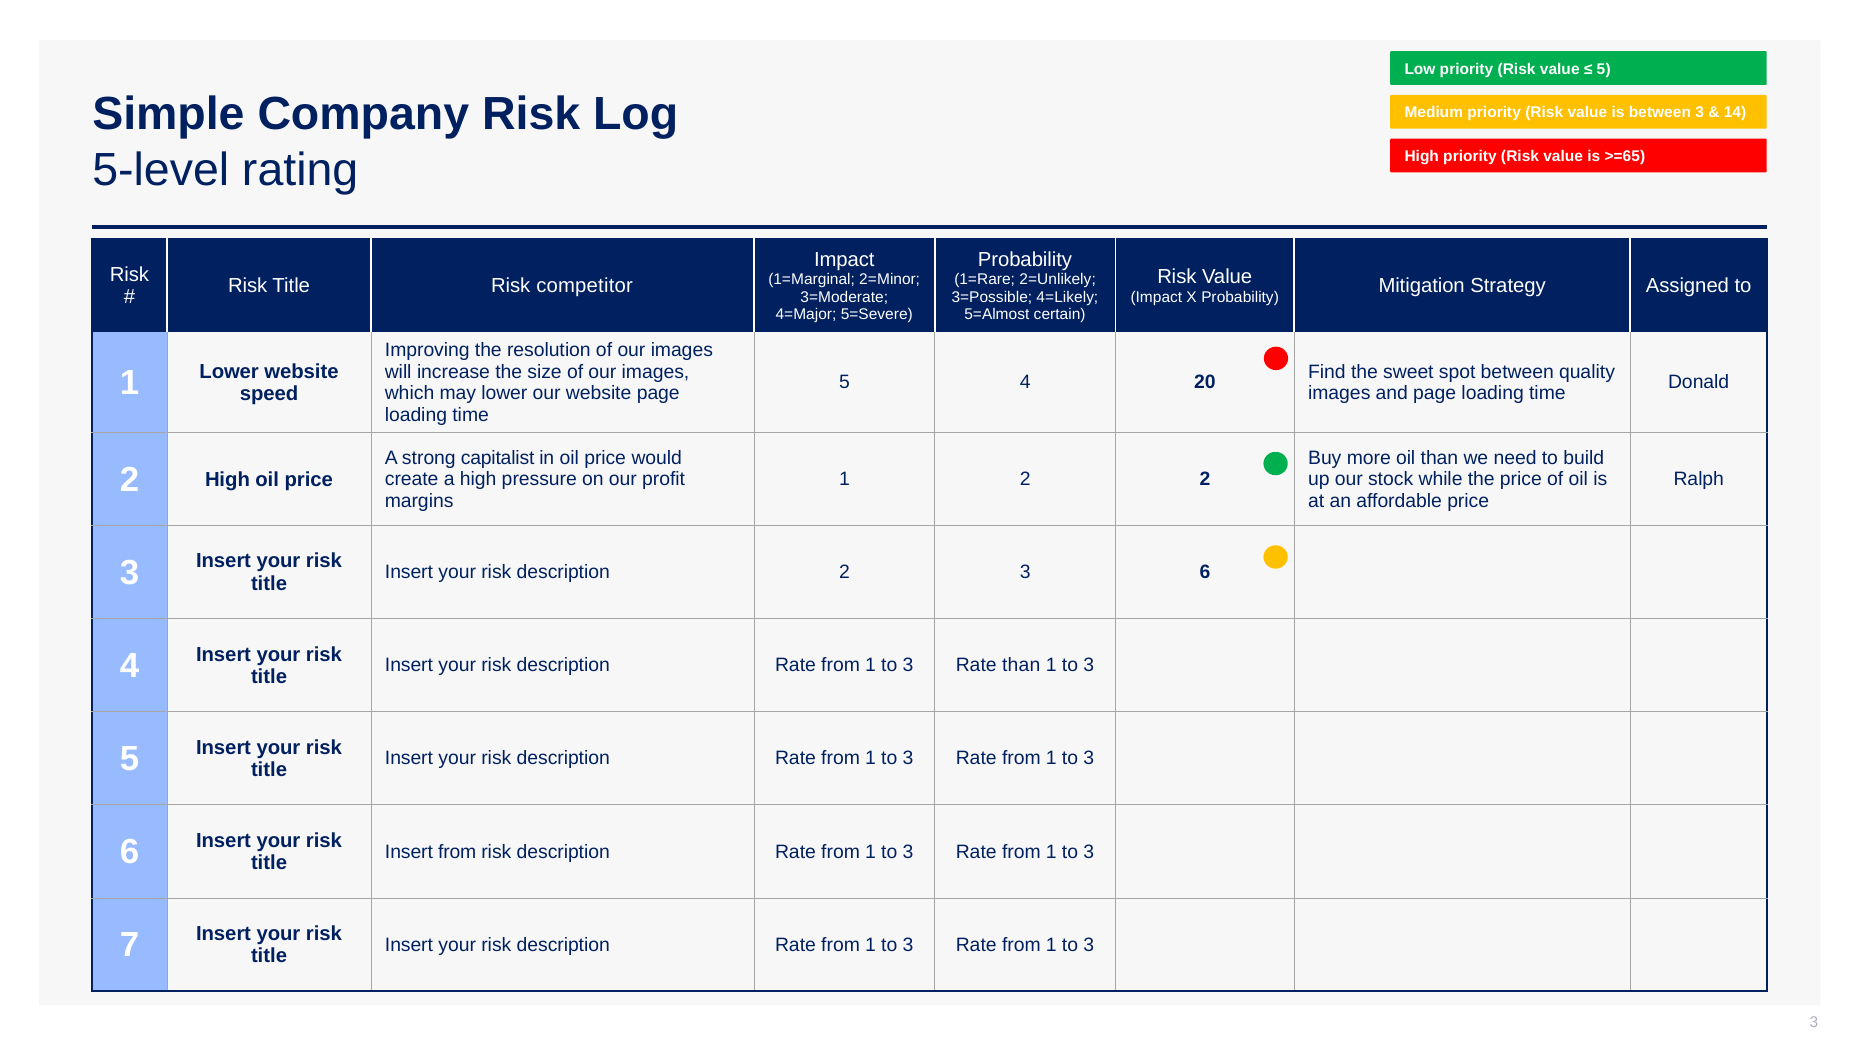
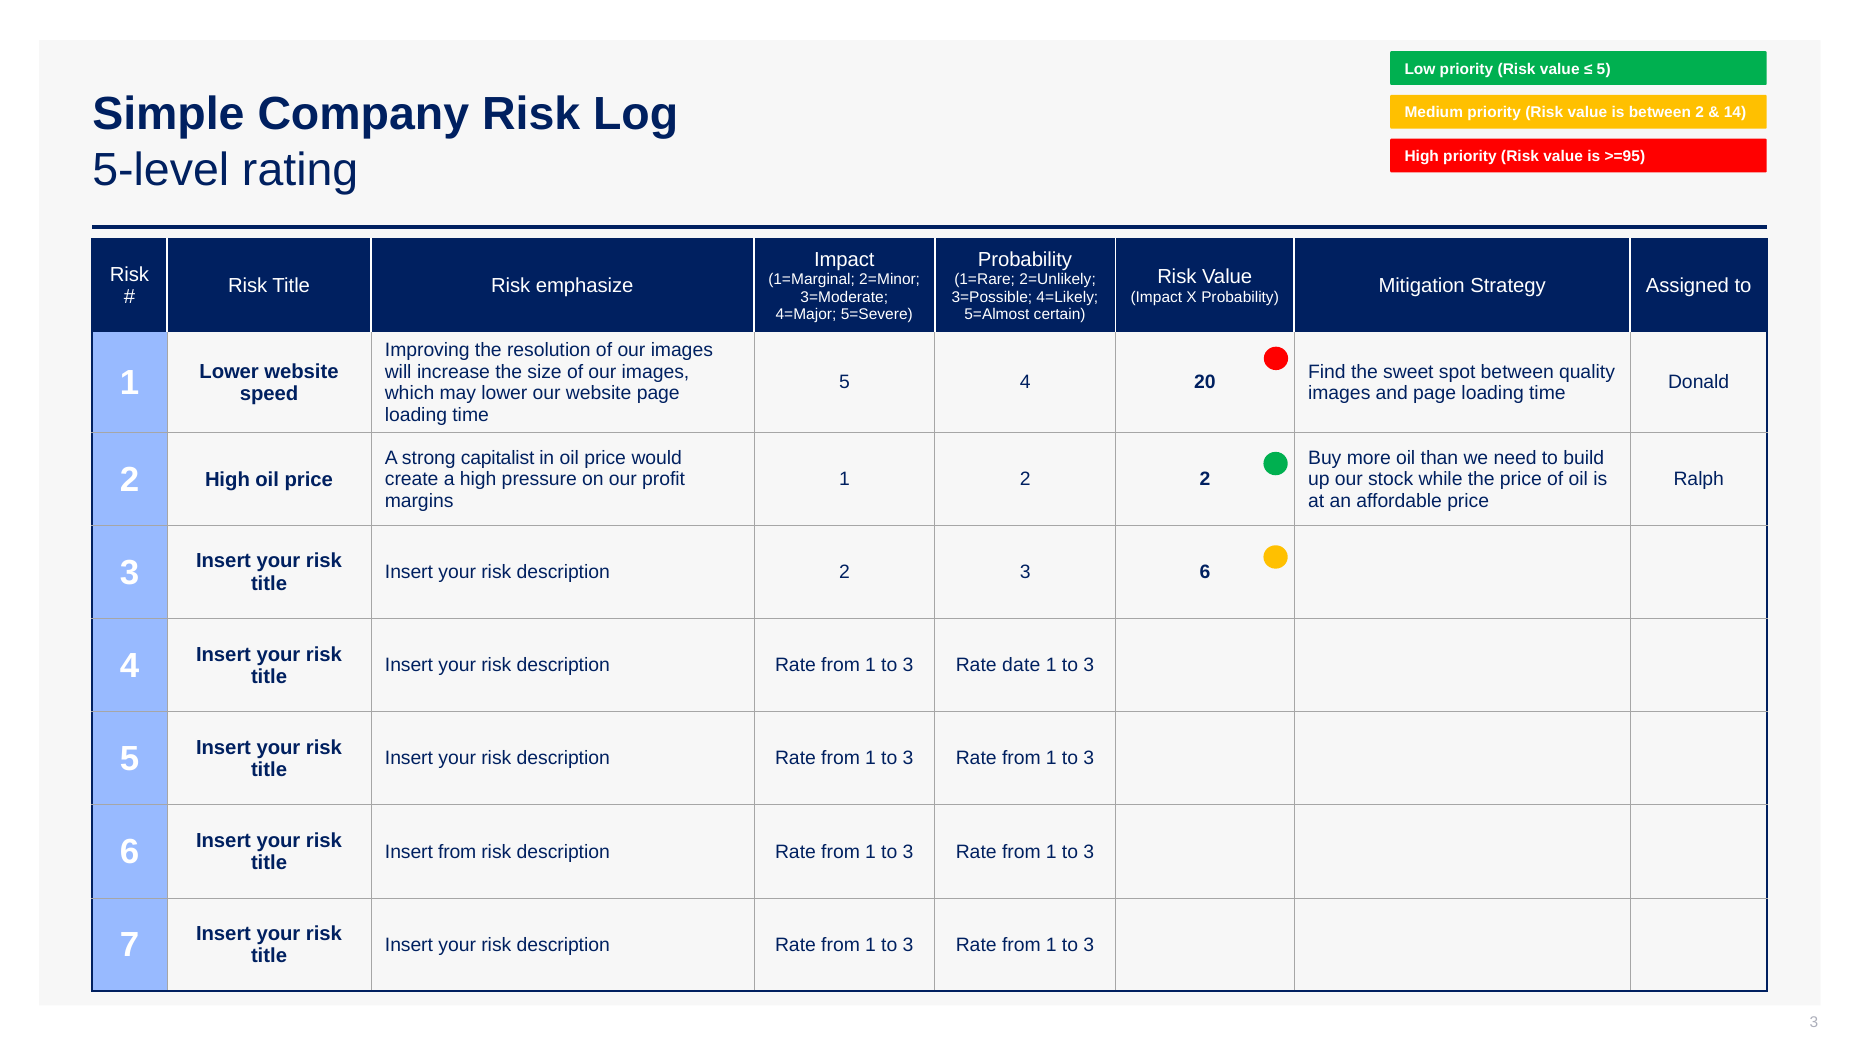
between 3: 3 -> 2
>=65: >=65 -> >=95
competitor: competitor -> emphasize
Rate than: than -> date
